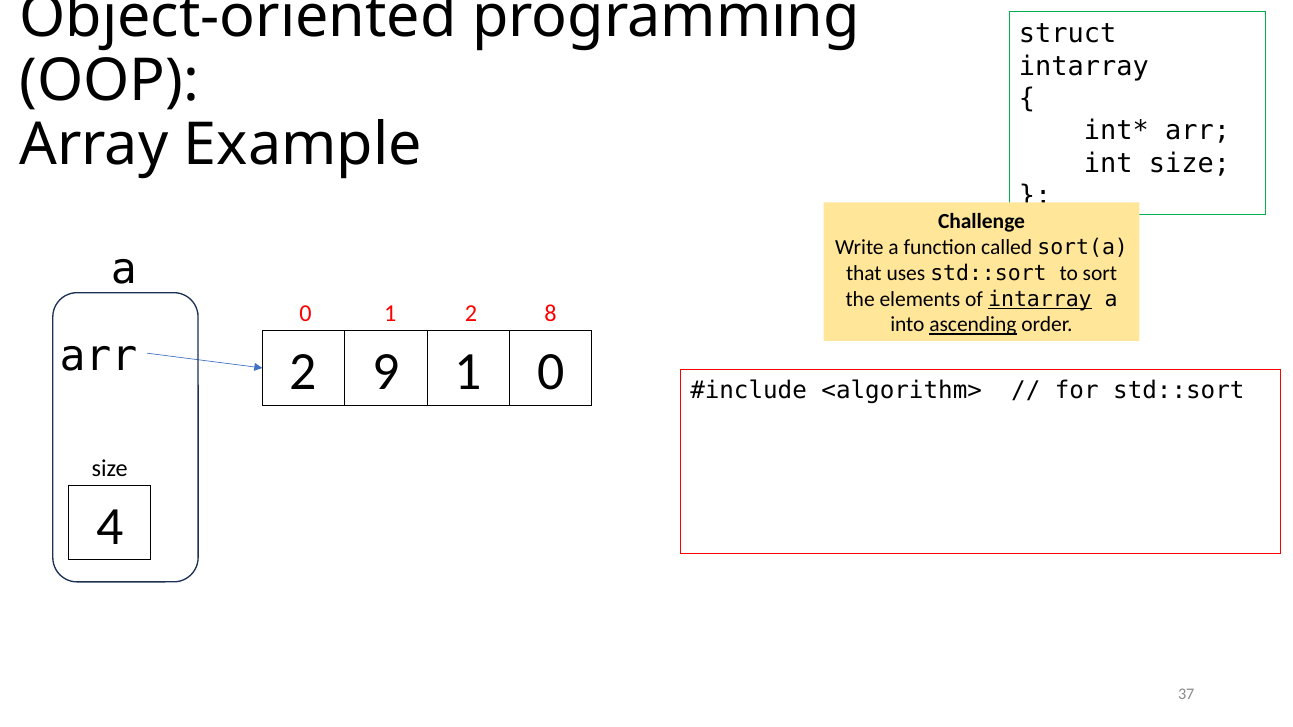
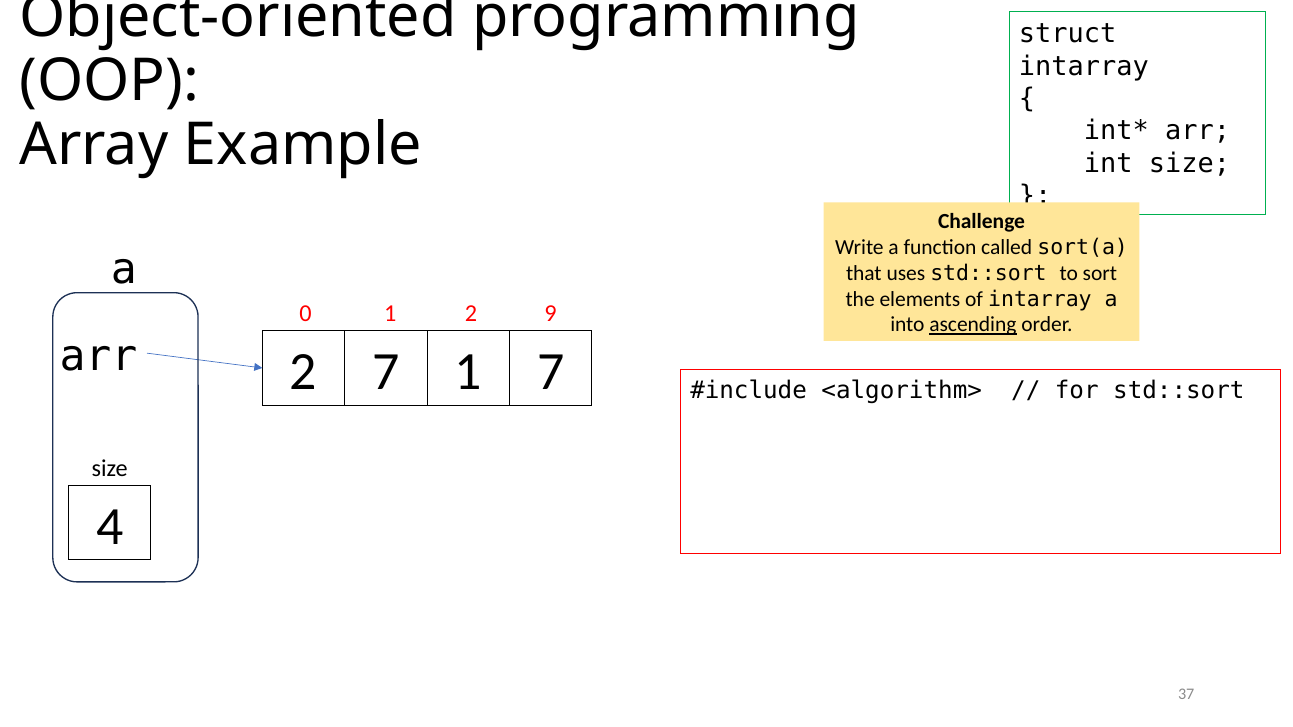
intarray at (1040, 299) underline: present -> none
8: 8 -> 9
2 9: 9 -> 7
1 0: 0 -> 7
